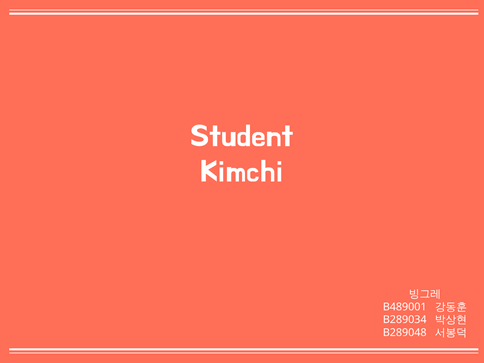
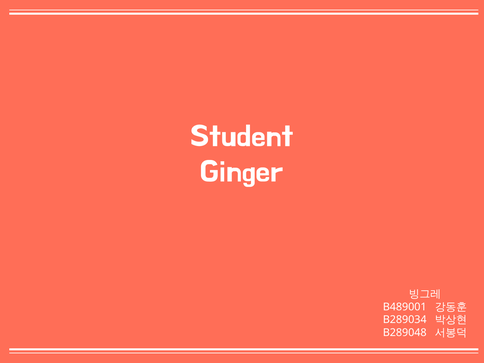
Kimchi: Kimchi -> Ginger
